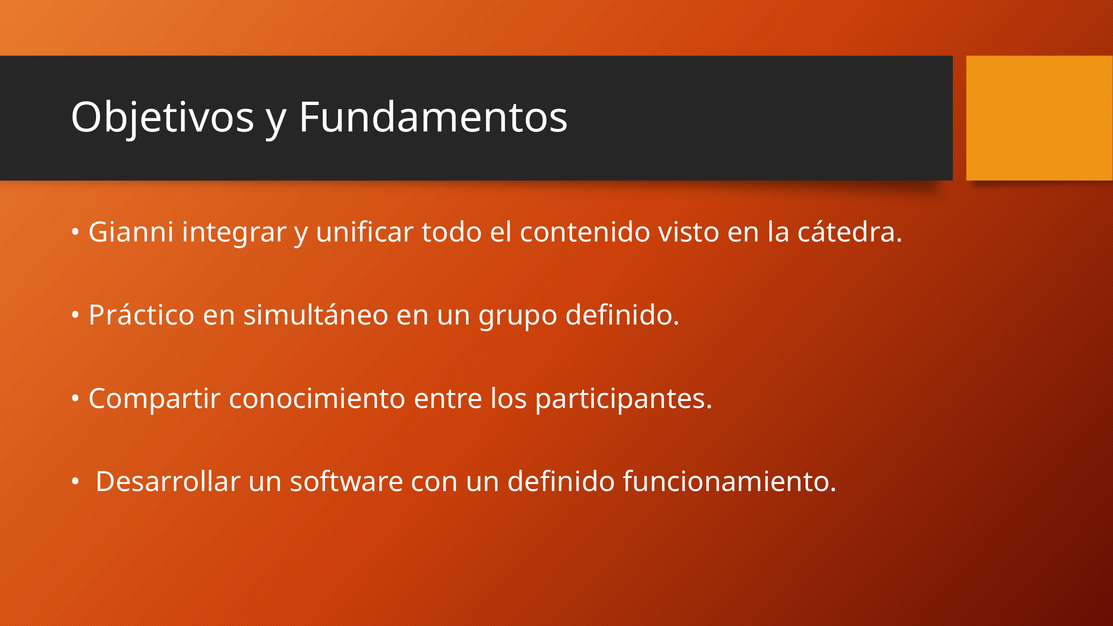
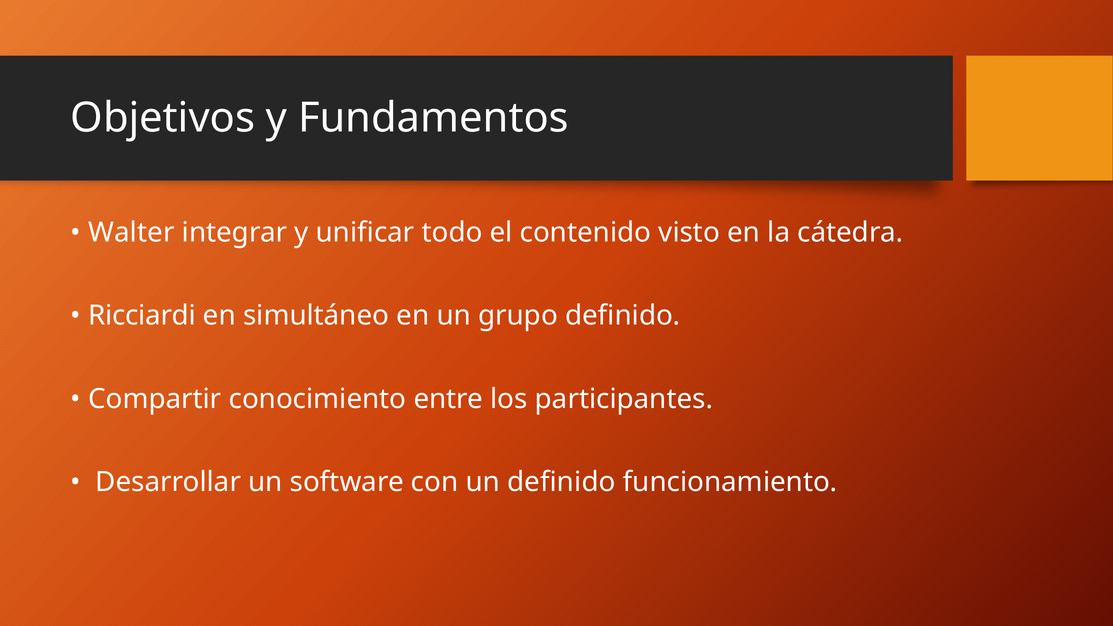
Gianni: Gianni -> Walter
Práctico: Práctico -> Ricciardi
